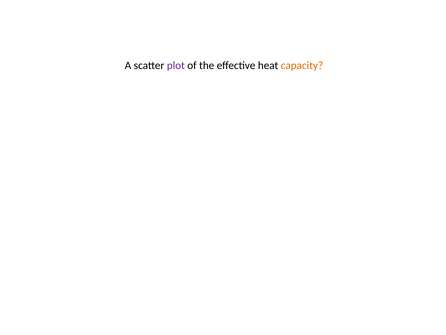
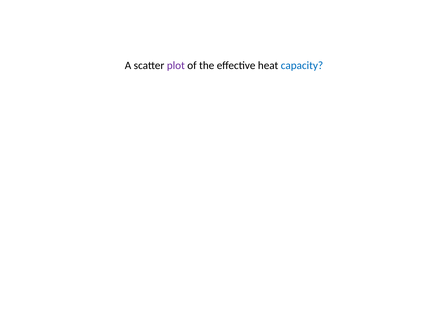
capacity colour: orange -> blue
